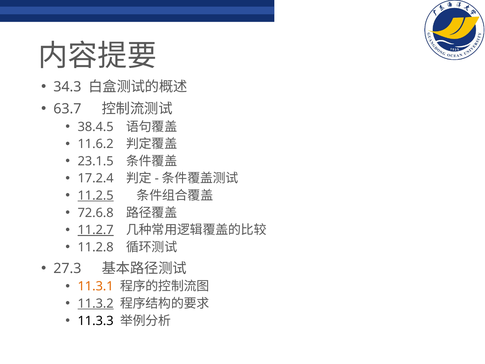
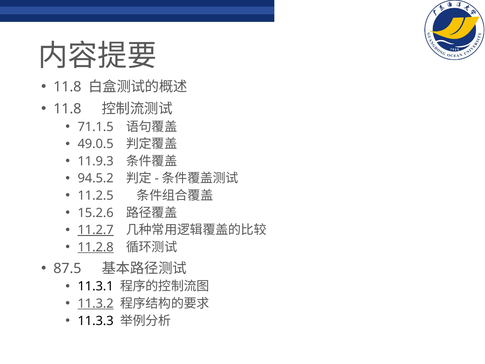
34.3 at (67, 87): 34.3 -> 11.8
63.7 at (67, 109): 63.7 -> 11.8
38.4.5: 38.4.5 -> 71.1.5
11.6.2: 11.6.2 -> 49.0.5
23.1.5: 23.1.5 -> 11.9.3
17.2.4: 17.2.4 -> 94.5.2
11.2.5 underline: present -> none
72.6.8: 72.6.8 -> 15.2.6
11.2.8 underline: none -> present
27.3: 27.3 -> 87.5
11.3.1 colour: orange -> black
